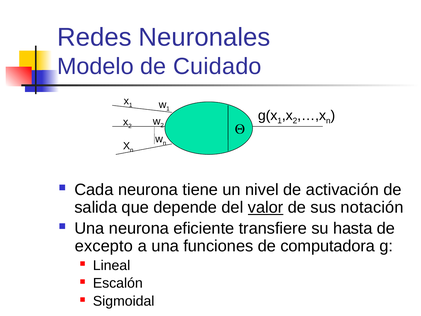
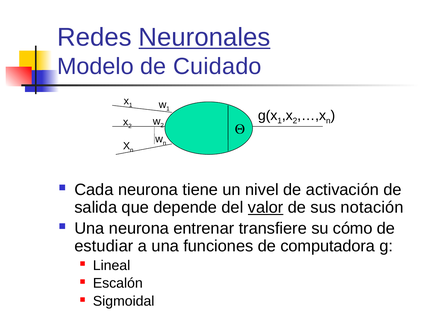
Neuronales underline: none -> present
eficiente: eficiente -> entrenar
hasta: hasta -> cómo
excepto: excepto -> estudiar
